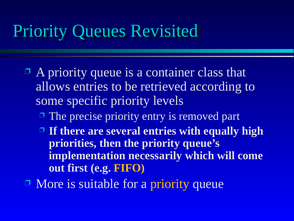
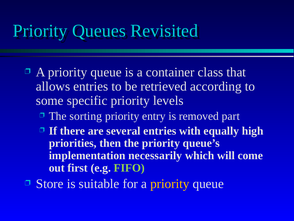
precise: precise -> sorting
FIFO colour: yellow -> light green
More: More -> Store
